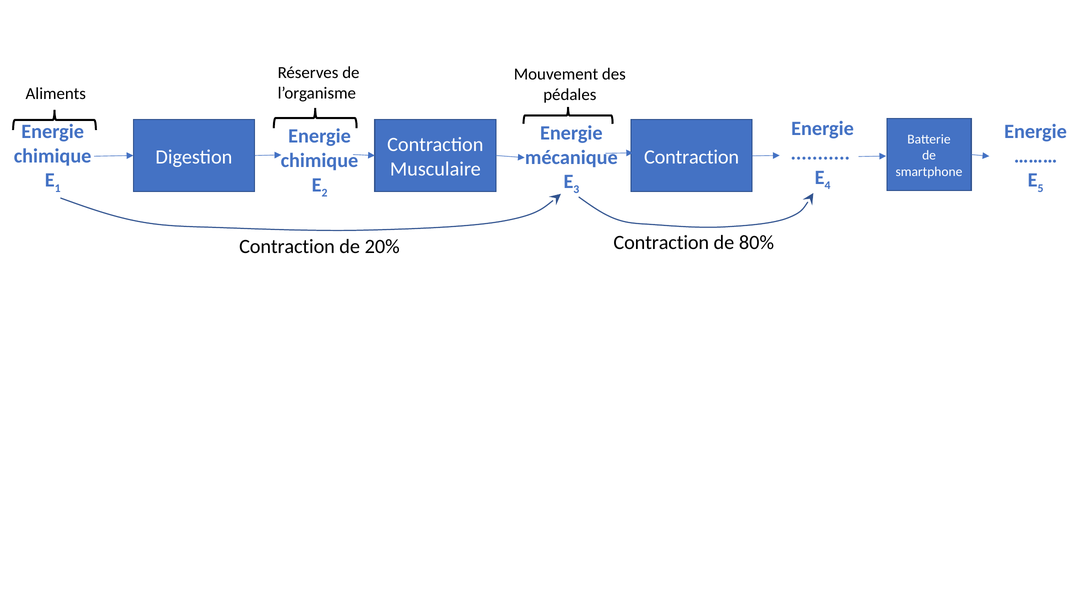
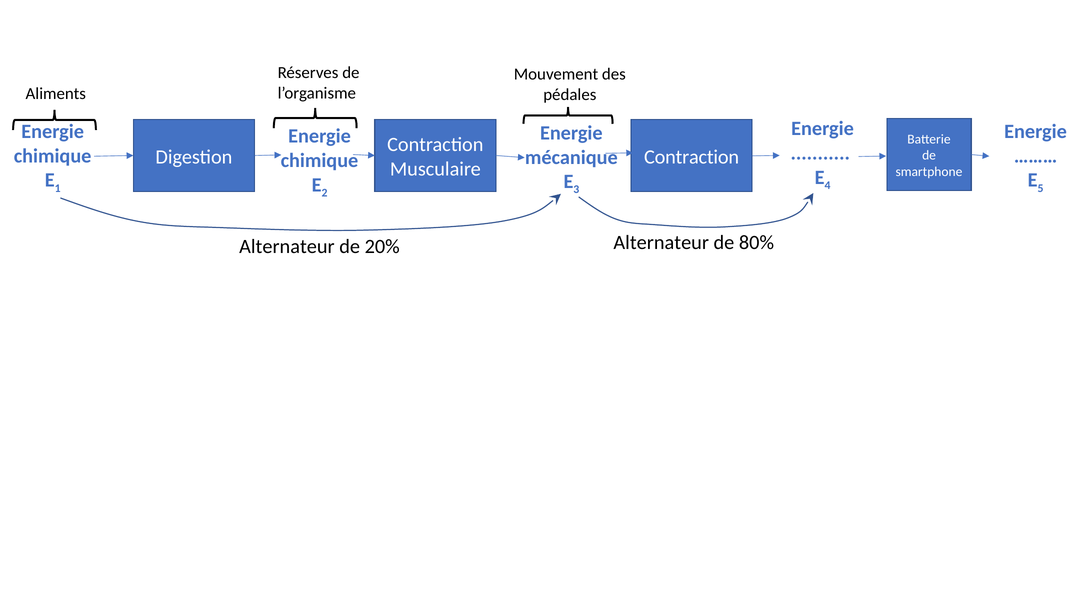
Contraction at (287, 247): Contraction -> Alternateur
20% Contraction: Contraction -> Alternateur
